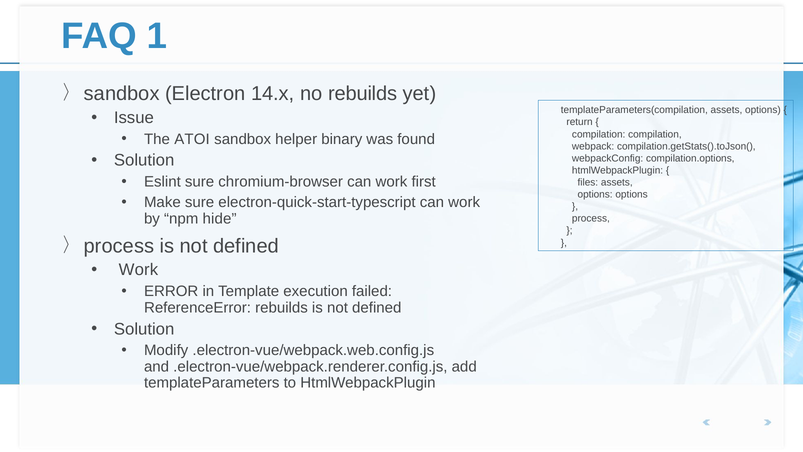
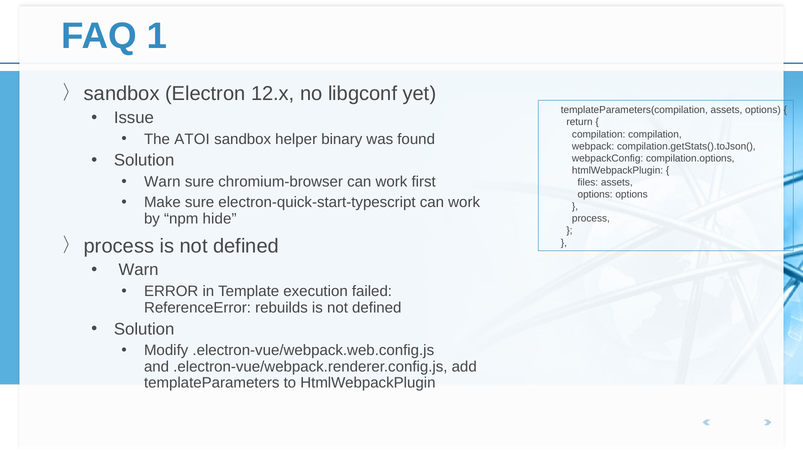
14.x: 14.x -> 12.x
no rebuilds: rebuilds -> libgconf
Eslint at (162, 182): Eslint -> Warn
Work at (138, 270): Work -> Warn
